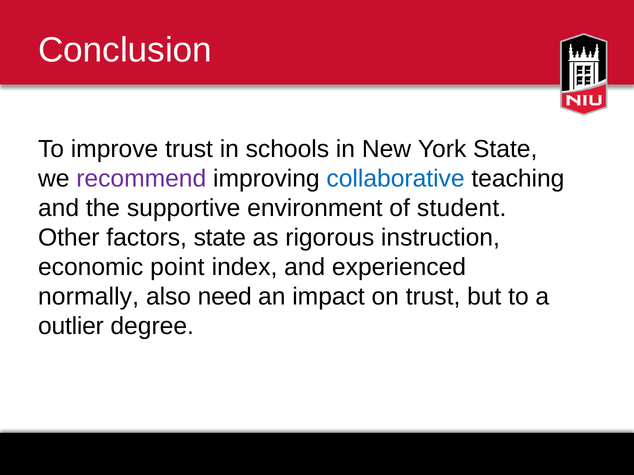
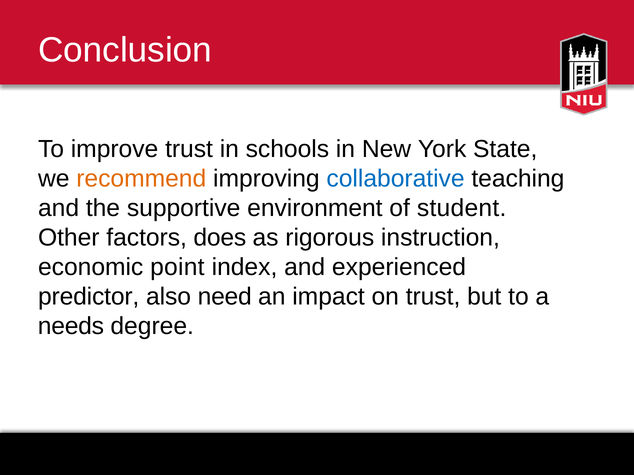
recommend colour: purple -> orange
factors state: state -> does
normally: normally -> predictor
outlier: outlier -> needs
